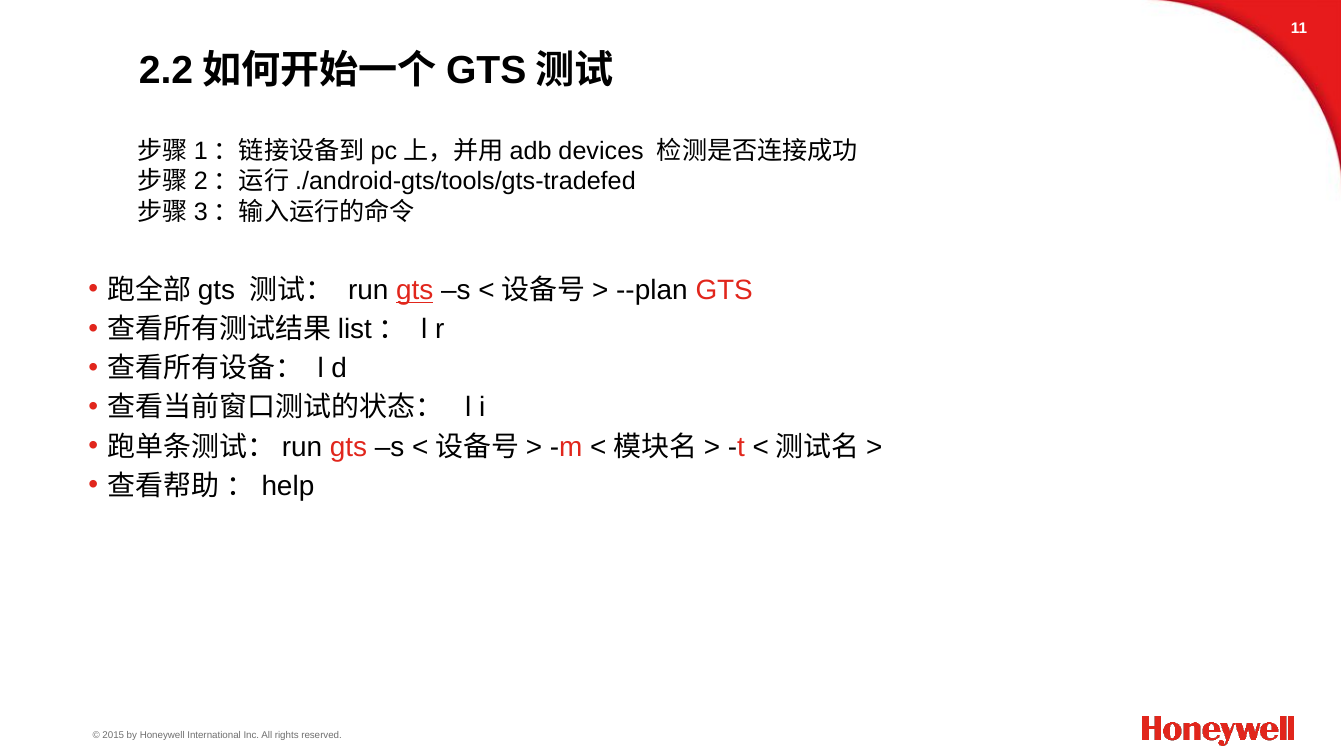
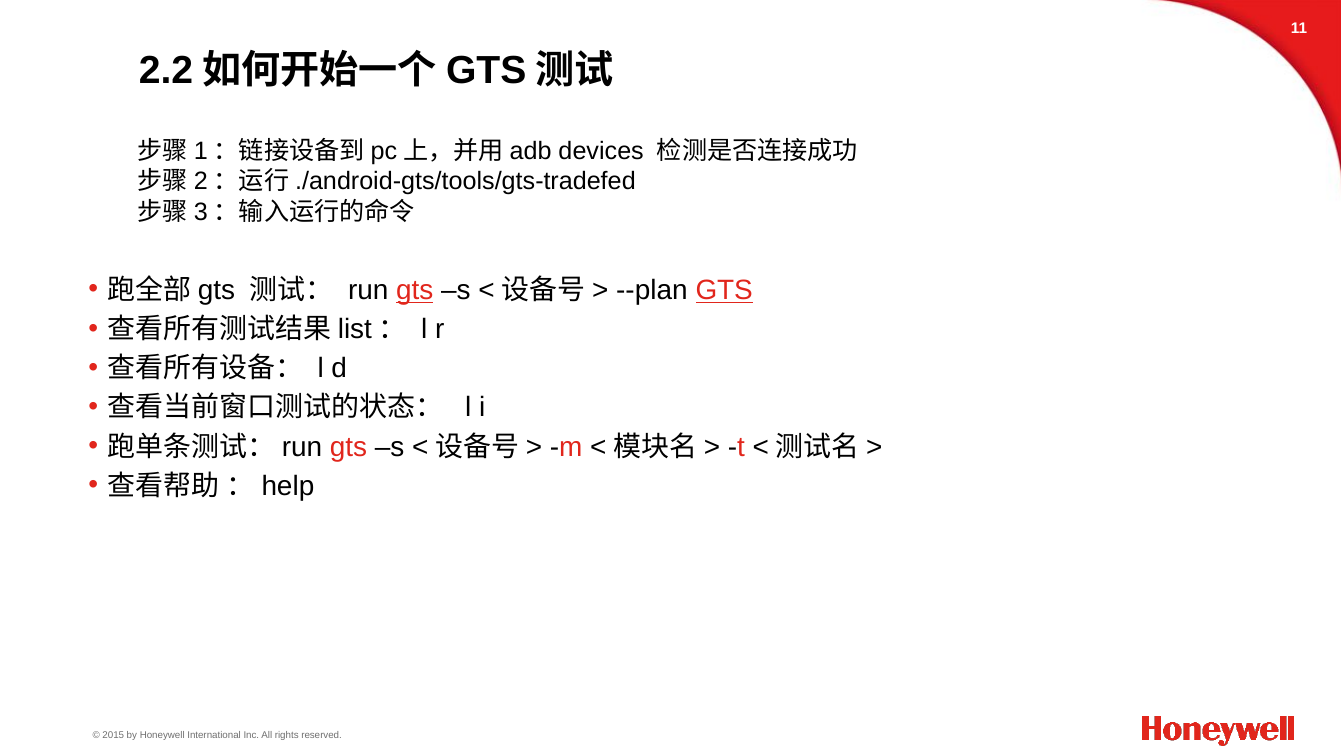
GTS at (724, 290) underline: none -> present
